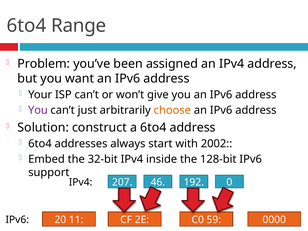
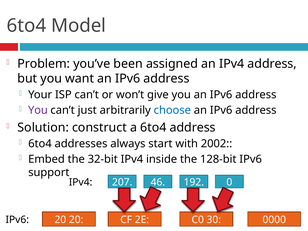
Range: Range -> Model
choose colour: orange -> blue
20 11: 11 -> 20
59: 59 -> 30
